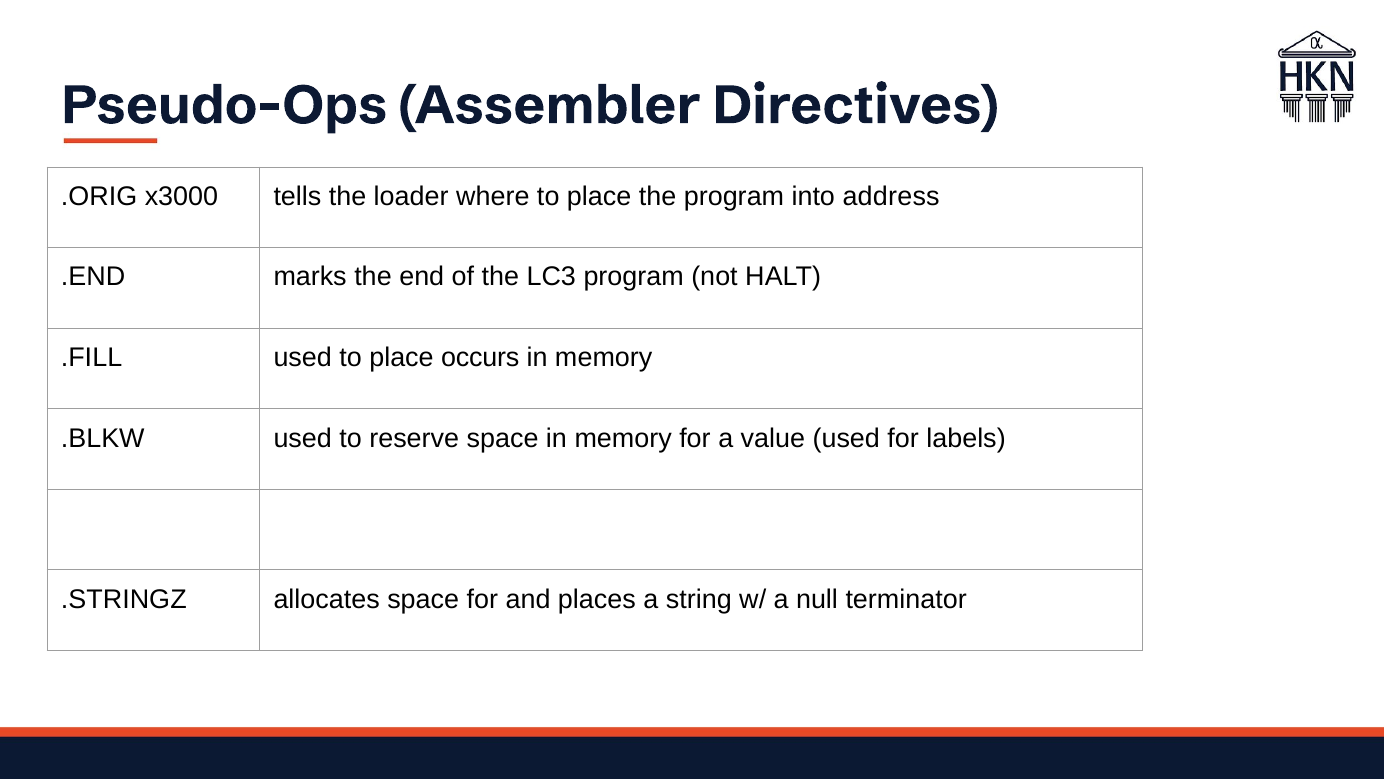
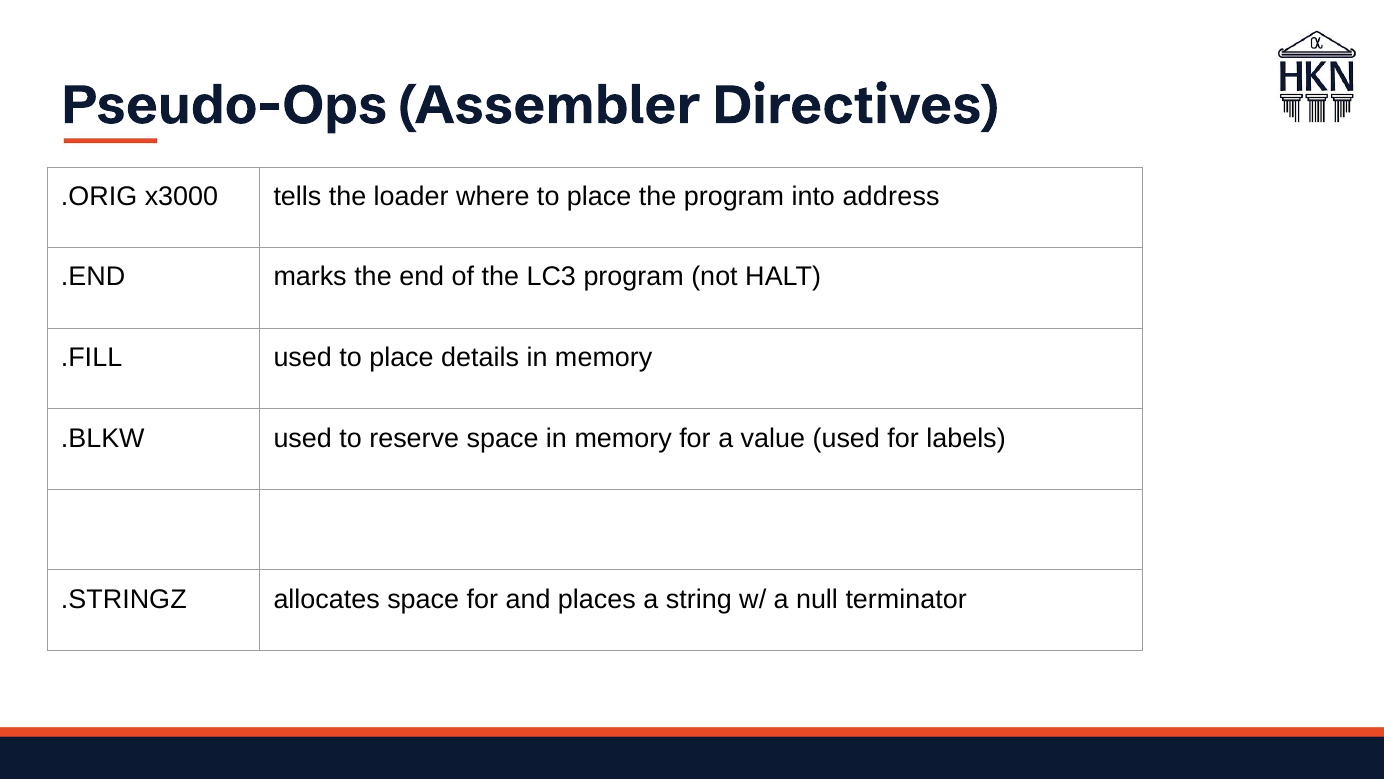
occurs: occurs -> details
